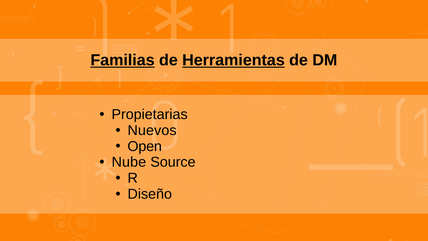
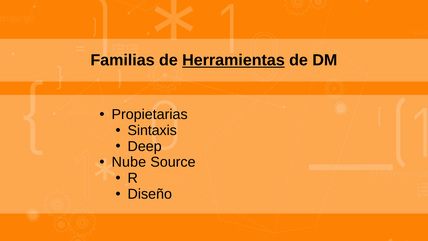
Familias underline: present -> none
Nuevos: Nuevos -> Sintaxis
Open: Open -> Deep
